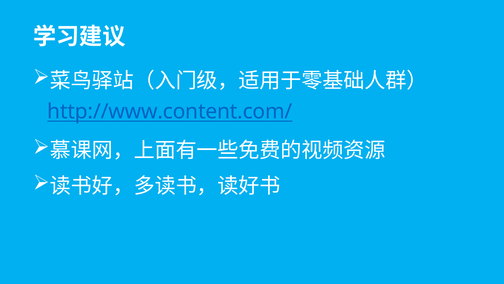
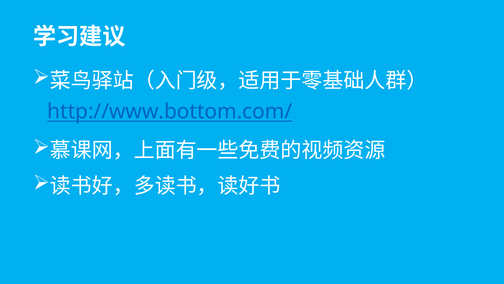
http://www.content.com/: http://www.content.com/ -> http://www.bottom.com/
